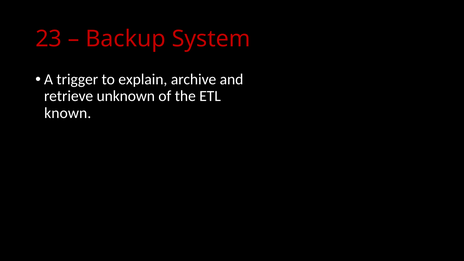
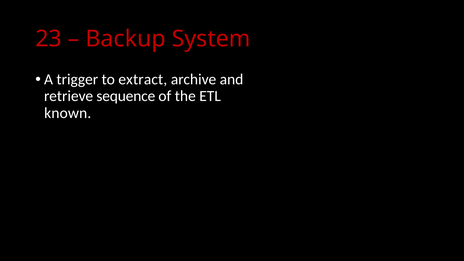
explain: explain -> extract
unknown: unknown -> sequence
